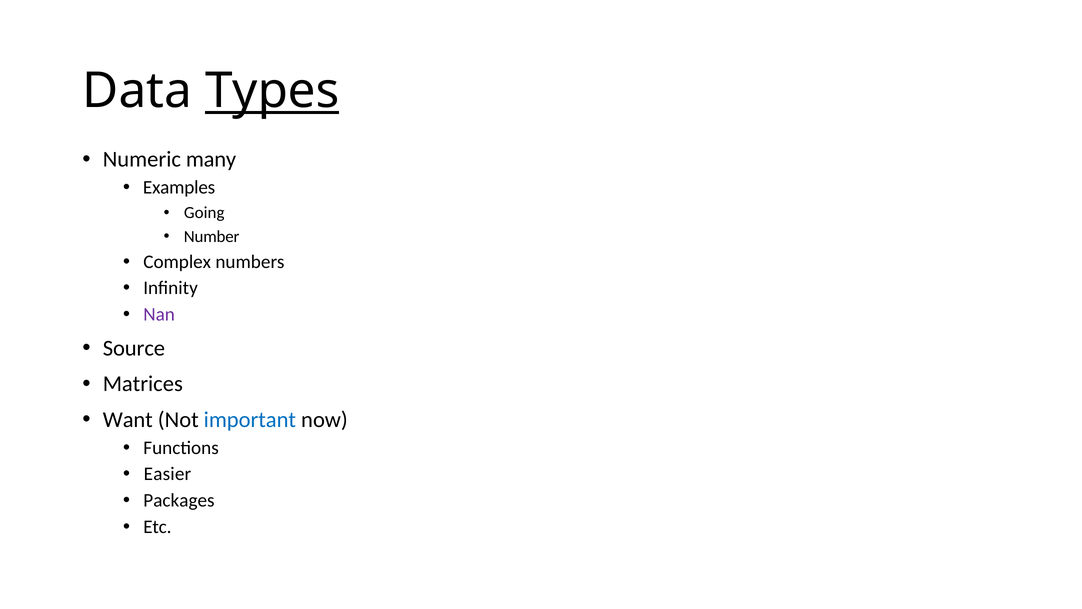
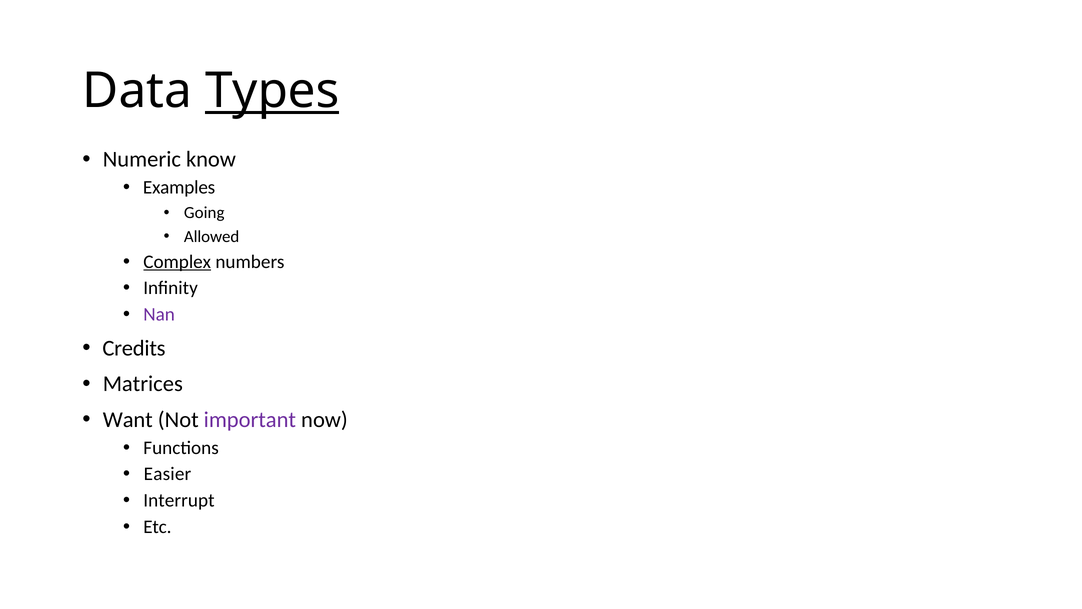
many: many -> know
Number: Number -> Allowed
Complex underline: none -> present
Source: Source -> Credits
important colour: blue -> purple
Packages: Packages -> Interrupt
